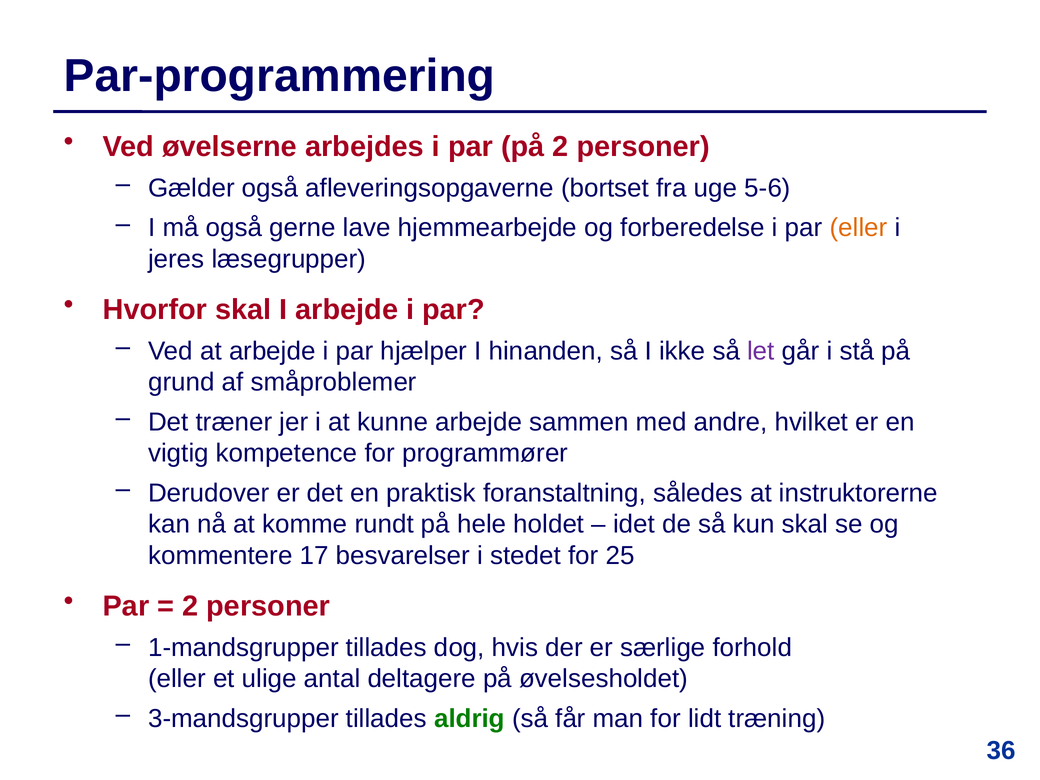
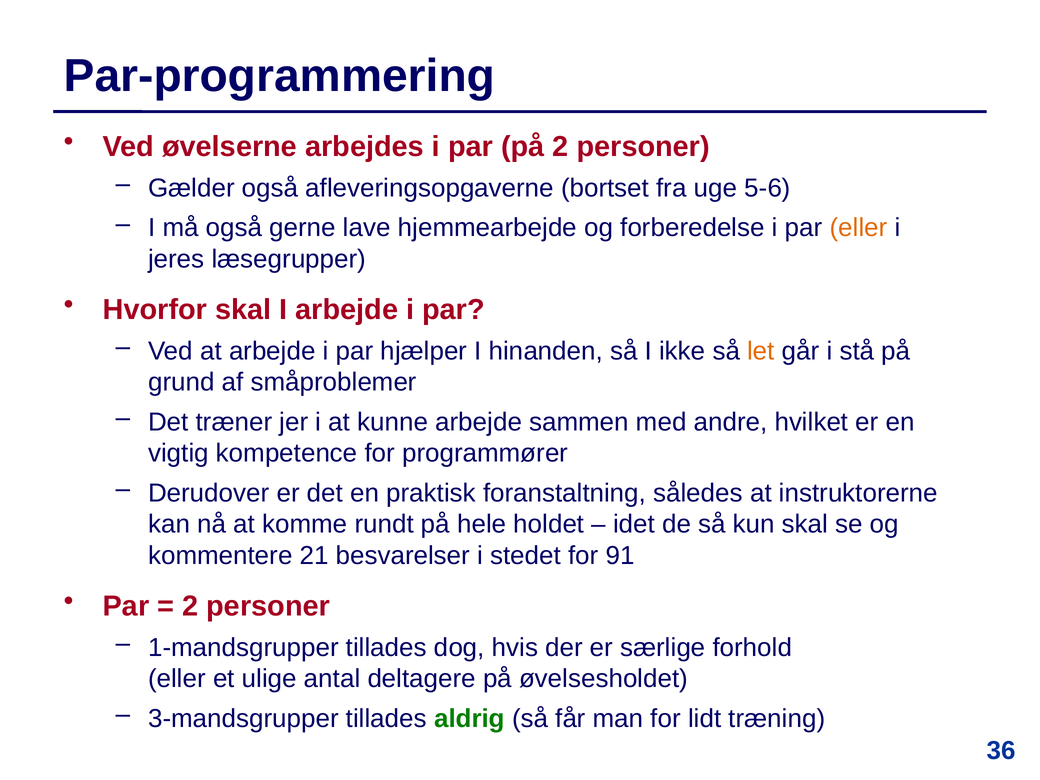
let colour: purple -> orange
17: 17 -> 21
25: 25 -> 91
